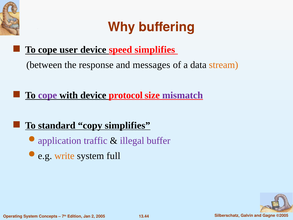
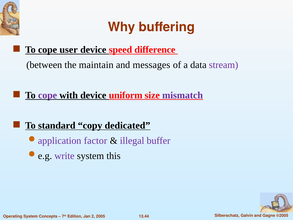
speed simplifies: simplifies -> difference
response: response -> maintain
stream colour: orange -> purple
protocol: protocol -> uniform
copy simplifies: simplifies -> dedicated
traffic: traffic -> factor
write colour: orange -> purple
full: full -> this
